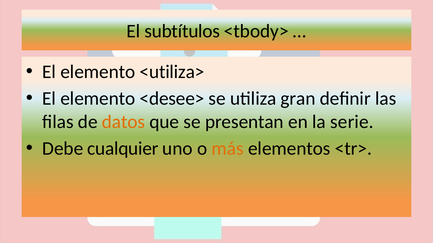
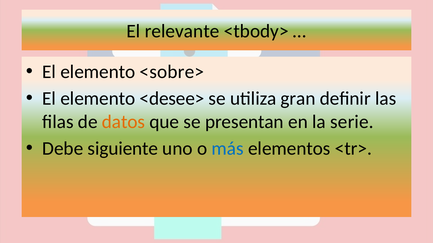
subtítulos: subtítulos -> relevante
<utiliza>: <utiliza> -> <sobre>
cualquier: cualquier -> siguiente
más colour: orange -> blue
